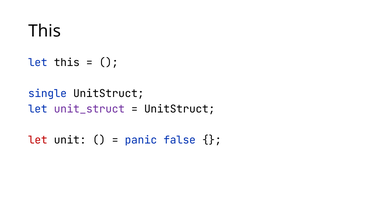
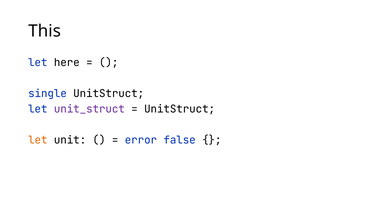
let this: this -> here
let at (38, 140) colour: red -> orange
panic: panic -> error
